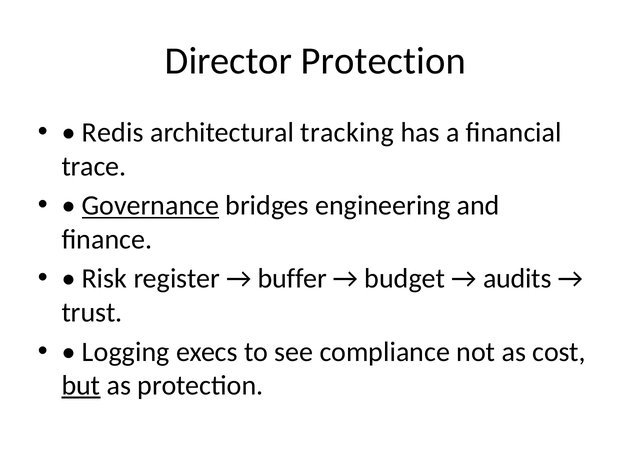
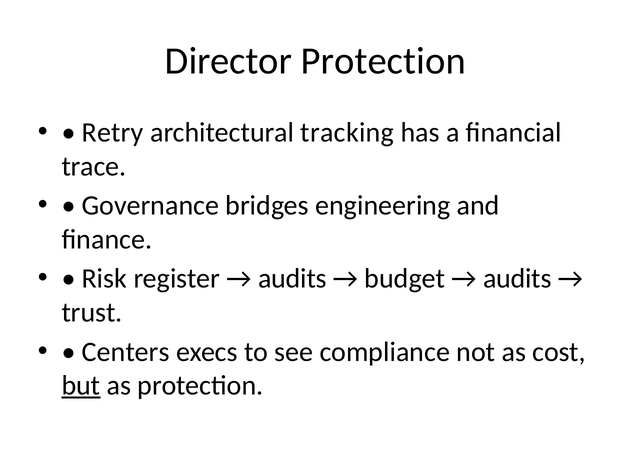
Redis: Redis -> Retry
Governance underline: present -> none
buffer at (292, 278): buffer -> audits
Logging: Logging -> Centers
